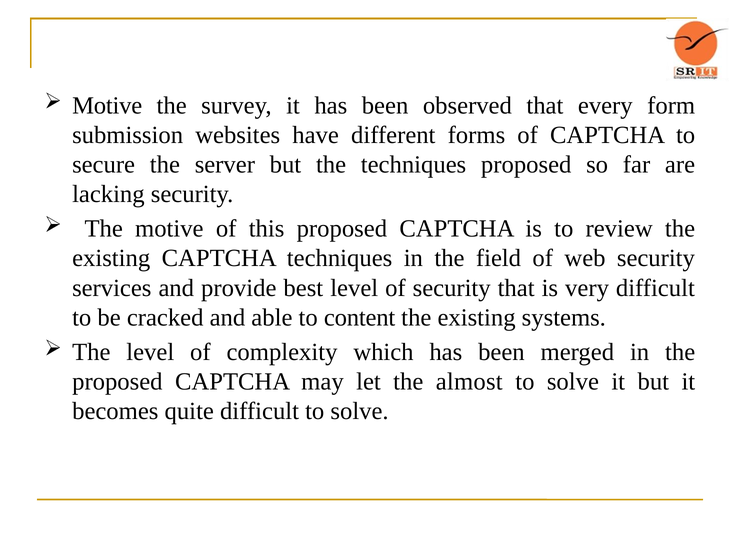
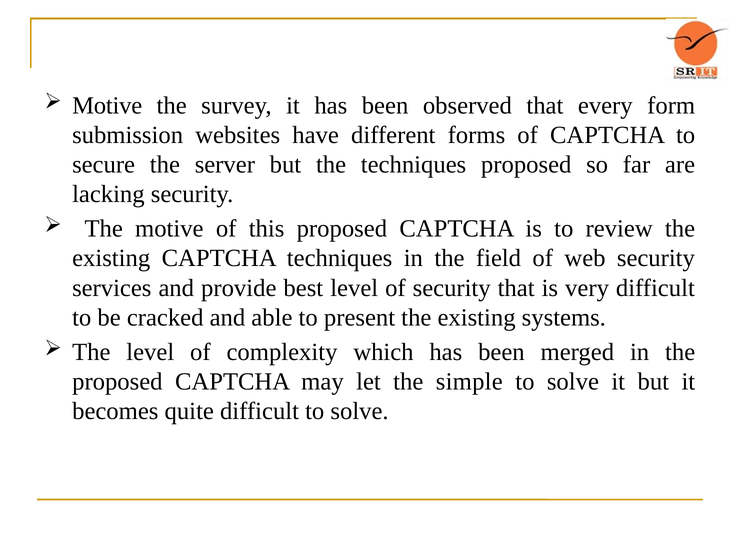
content: content -> present
almost: almost -> simple
